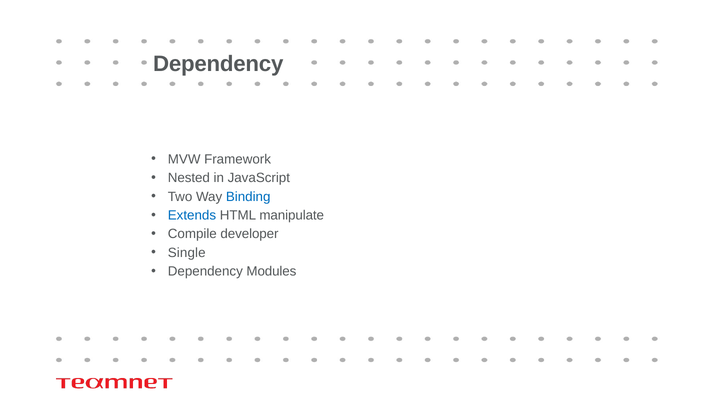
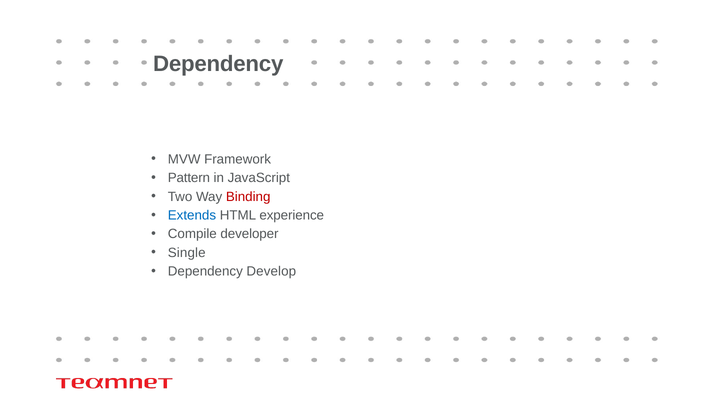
Nested: Nested -> Pattern
Binding colour: blue -> red
manipulate: manipulate -> experience
Modules: Modules -> Develop
